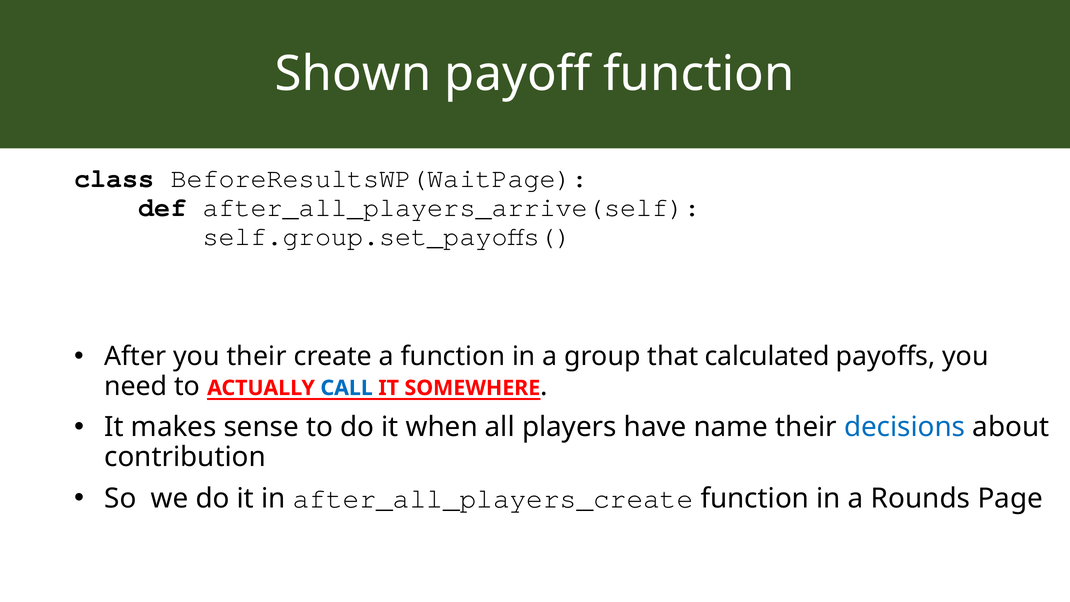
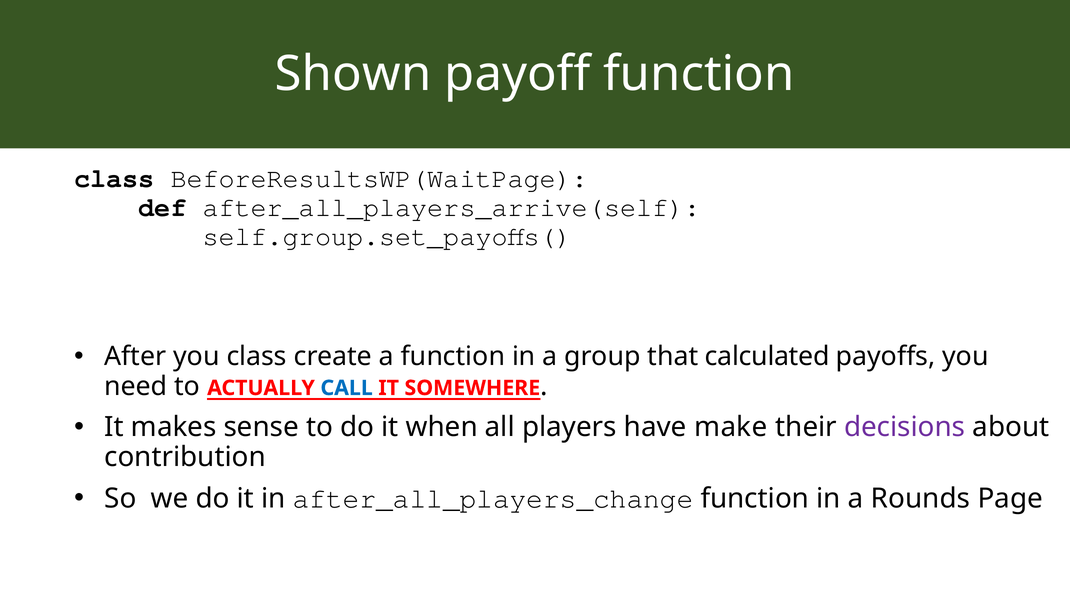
you their: their -> class
name: name -> make
decisions colour: blue -> purple
after_all_players_create: after_all_players_create -> after_all_players_change
